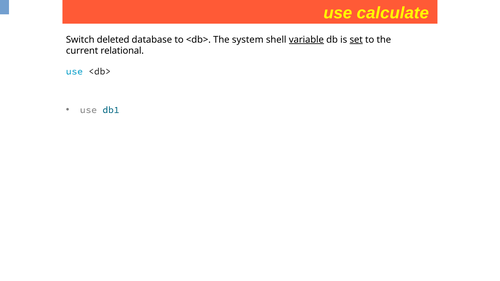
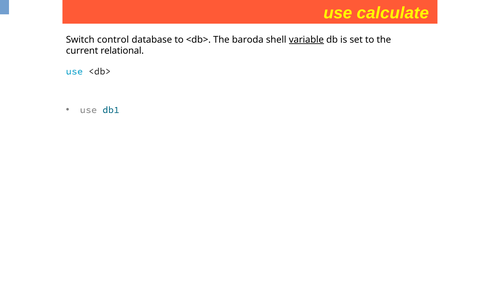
deleted: deleted -> control
system: system -> baroda
set underline: present -> none
